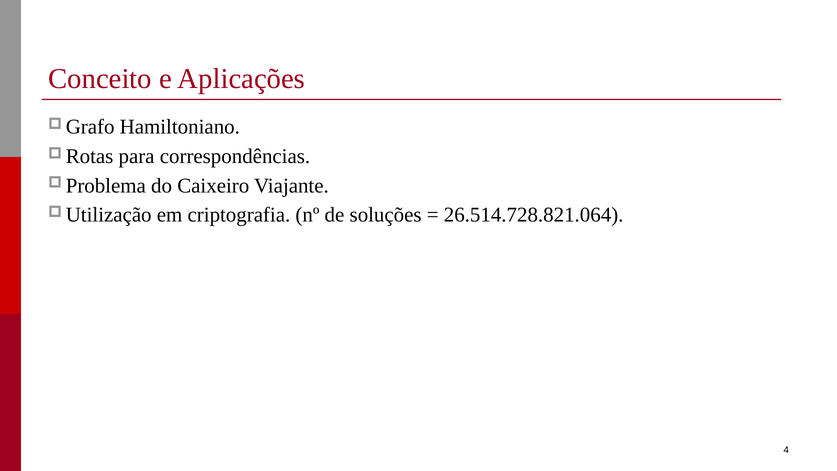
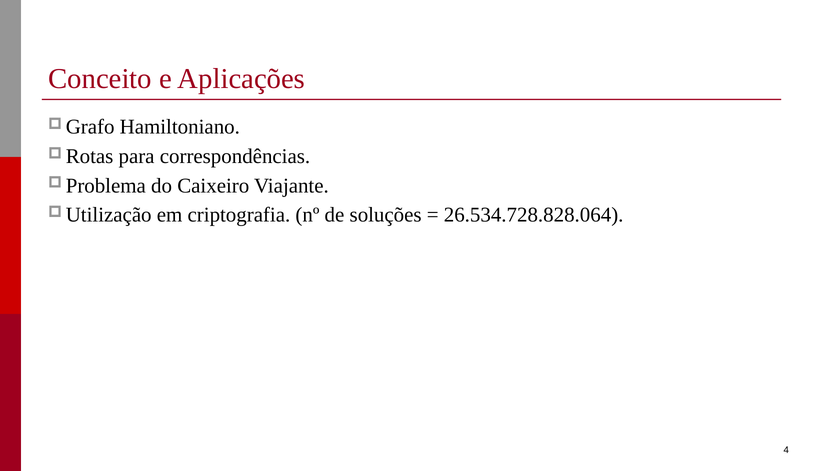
26.514.728.821.064: 26.514.728.821.064 -> 26.534.728.828.064
